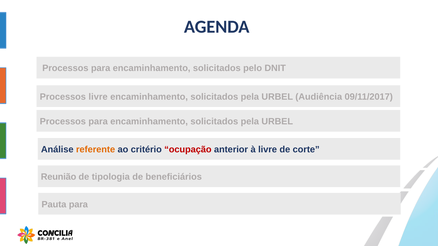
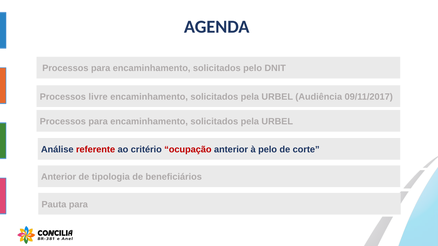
referente colour: orange -> red
à livre: livre -> pelo
Reunião at (59, 177): Reunião -> Anterior
